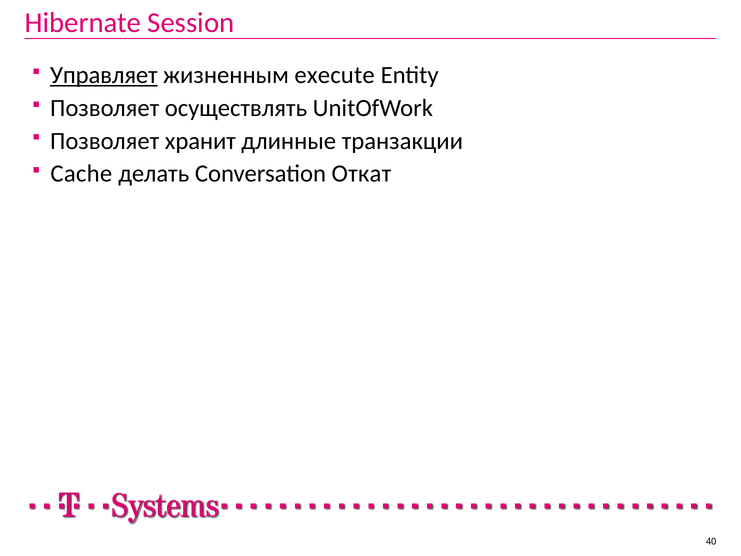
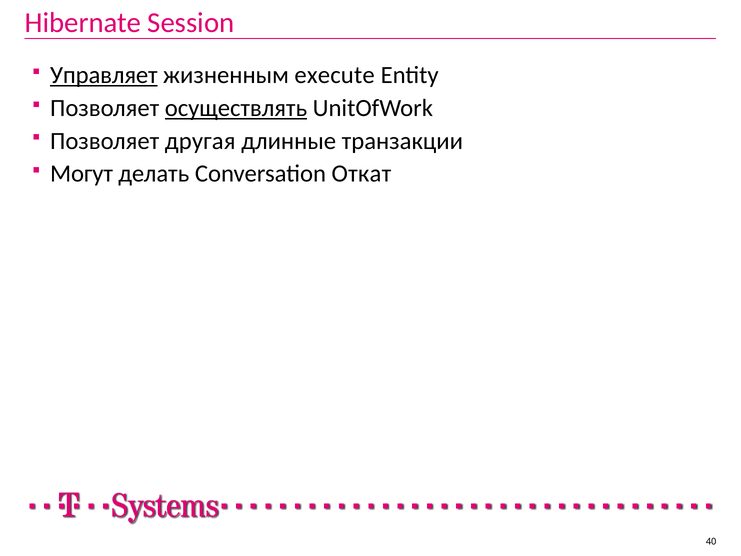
осуществлять underline: none -> present
хранит: хранит -> другая
Cache: Cache -> Могут
